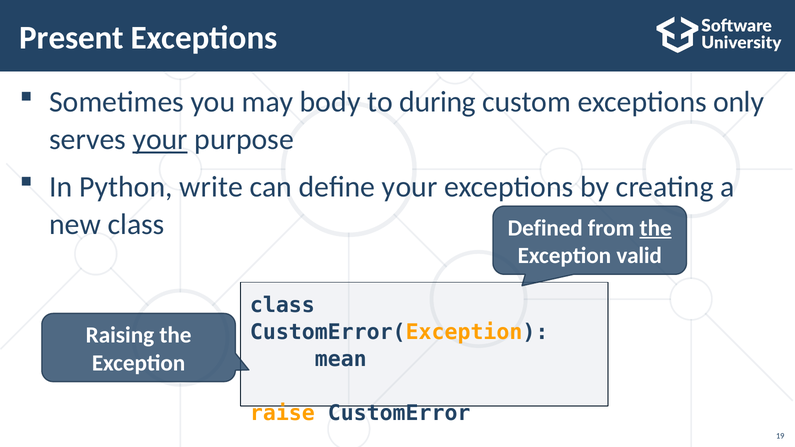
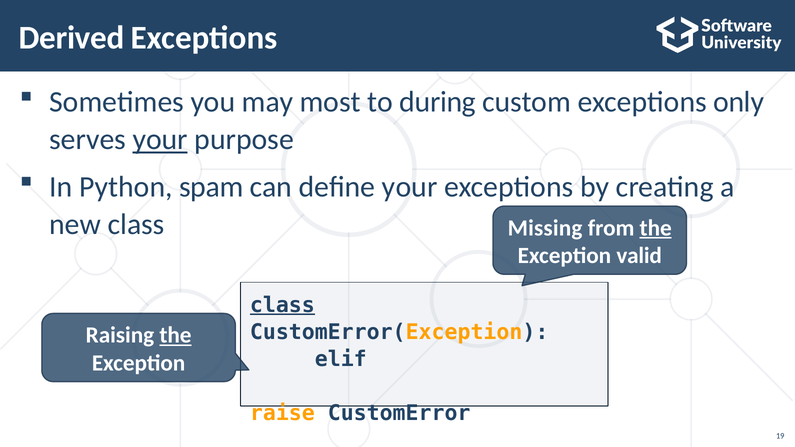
Present: Present -> Derived
body: body -> most
write: write -> spam
Defined: Defined -> Missing
class at (282, 305) underline: none -> present
the at (175, 335) underline: none -> present
mean: mean -> elif
